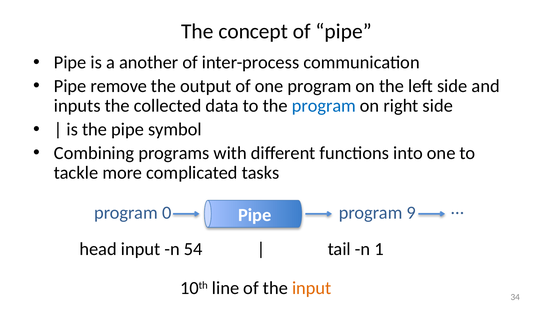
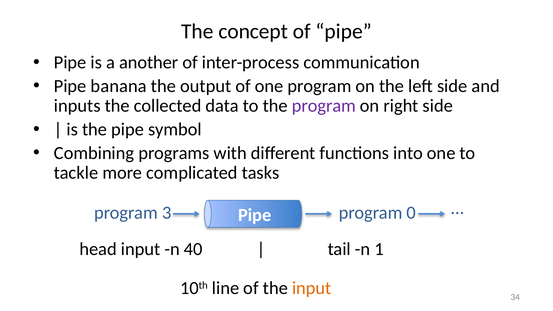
remove: remove -> banana
program at (324, 106) colour: blue -> purple
0: 0 -> 3
9: 9 -> 0
54: 54 -> 40
